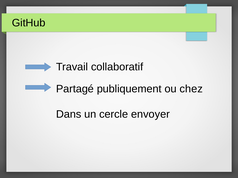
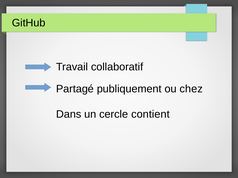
envoyer: envoyer -> contient
